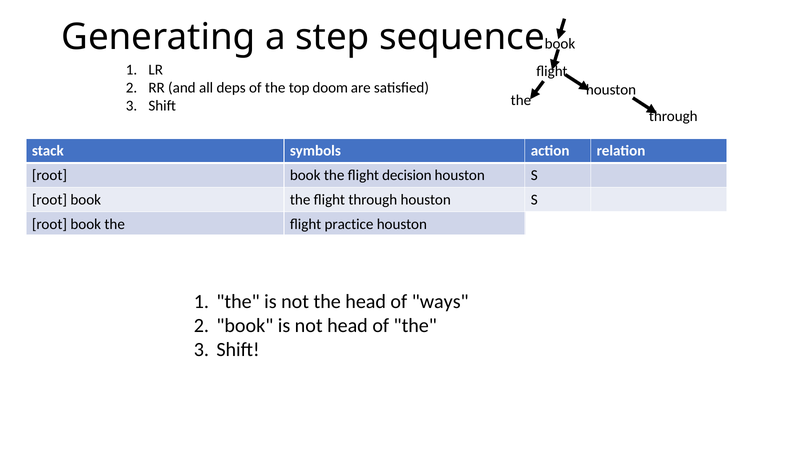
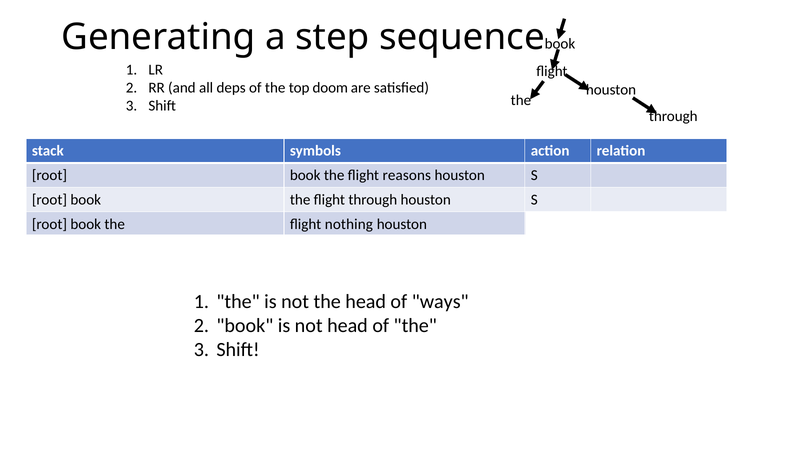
decision: decision -> reasons
practice: practice -> nothing
